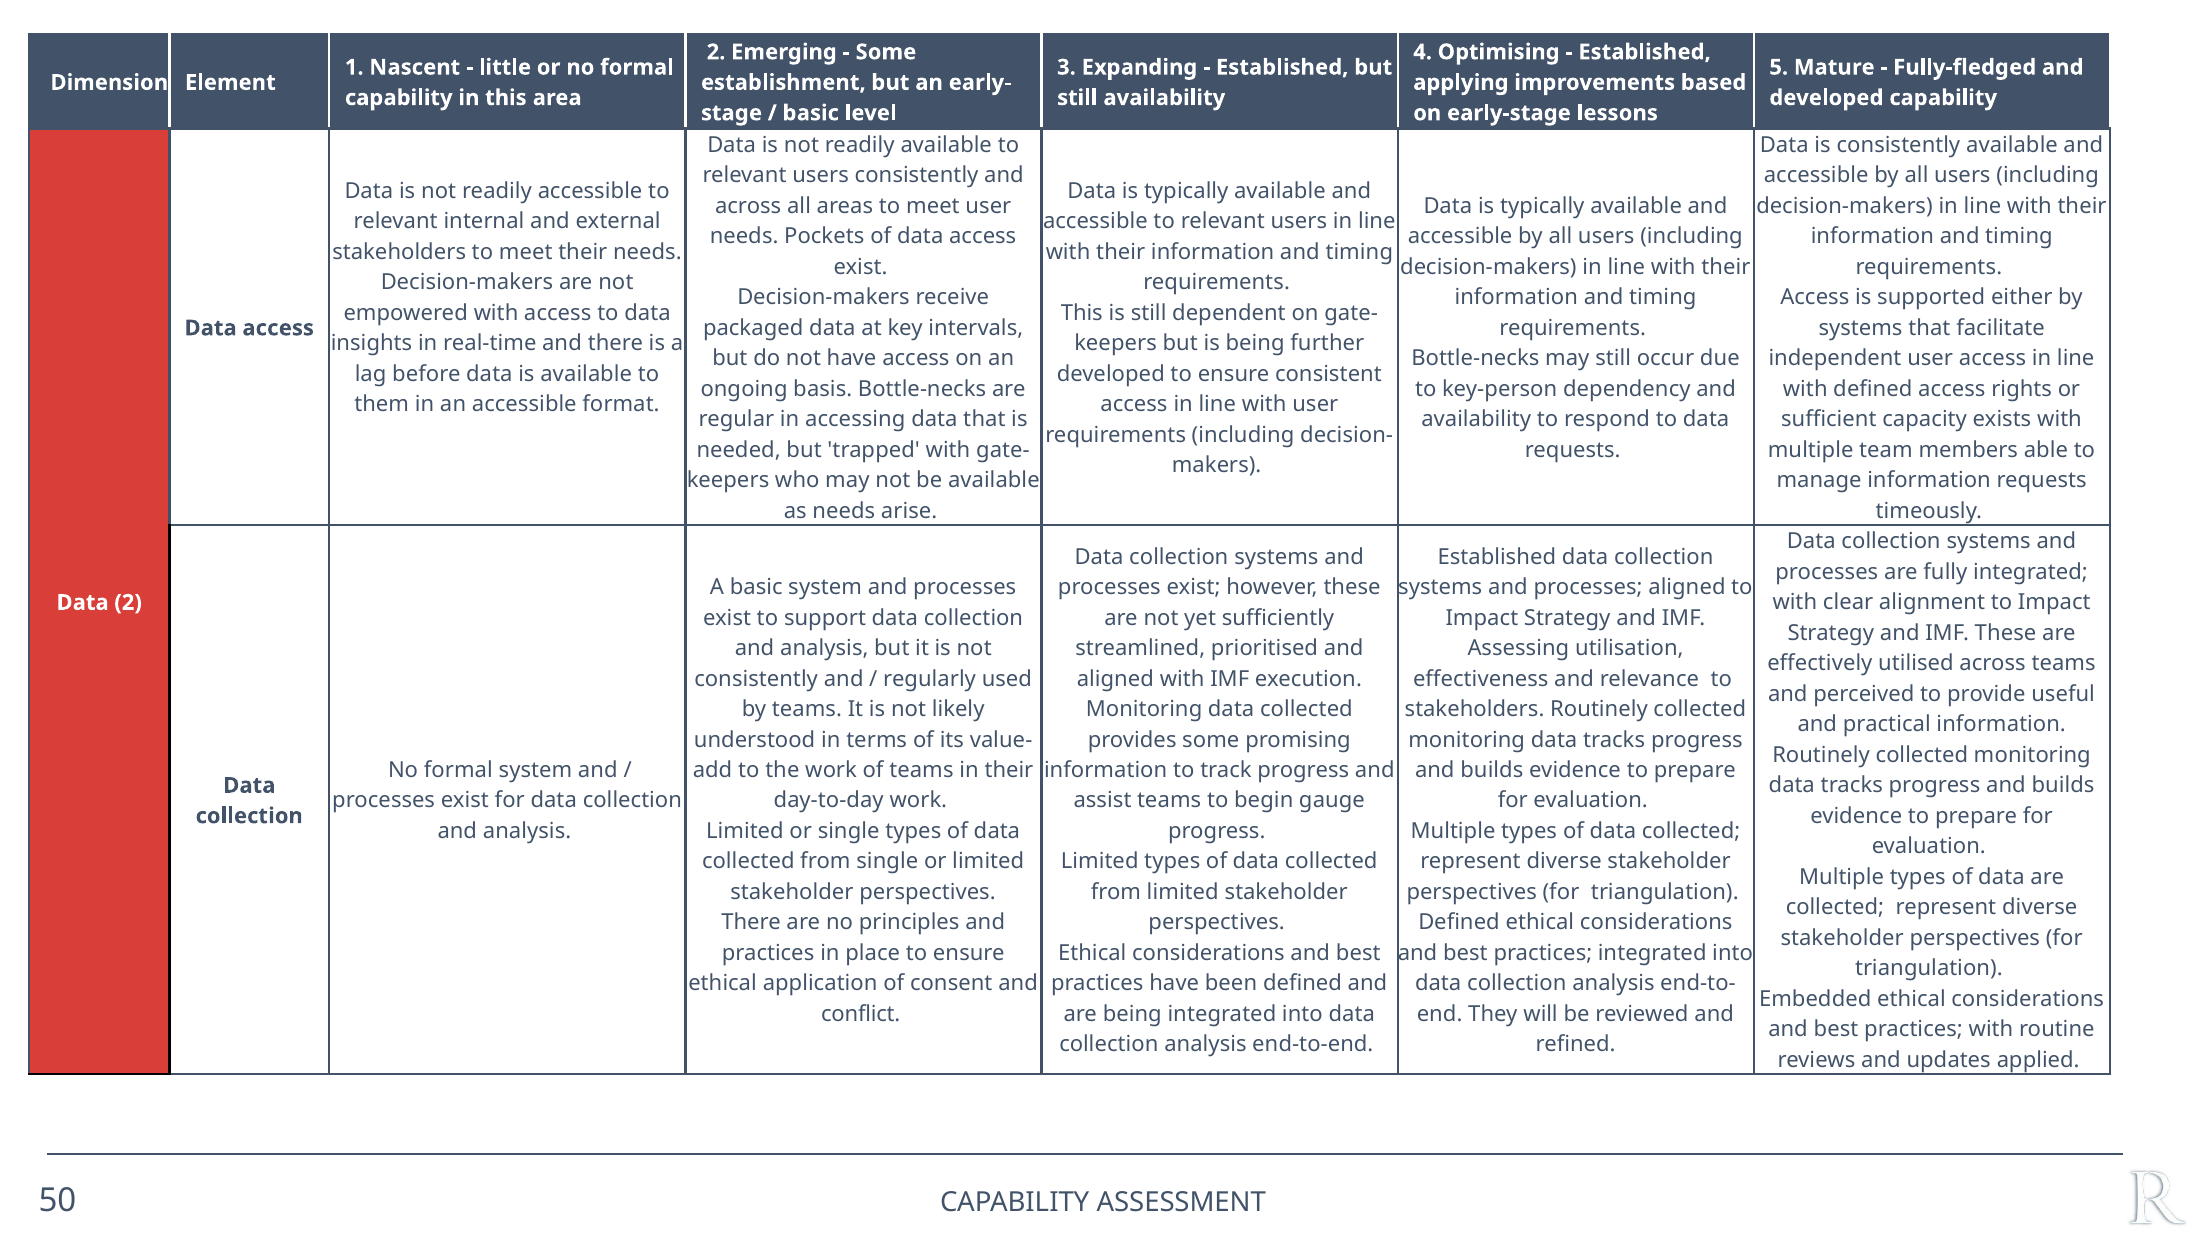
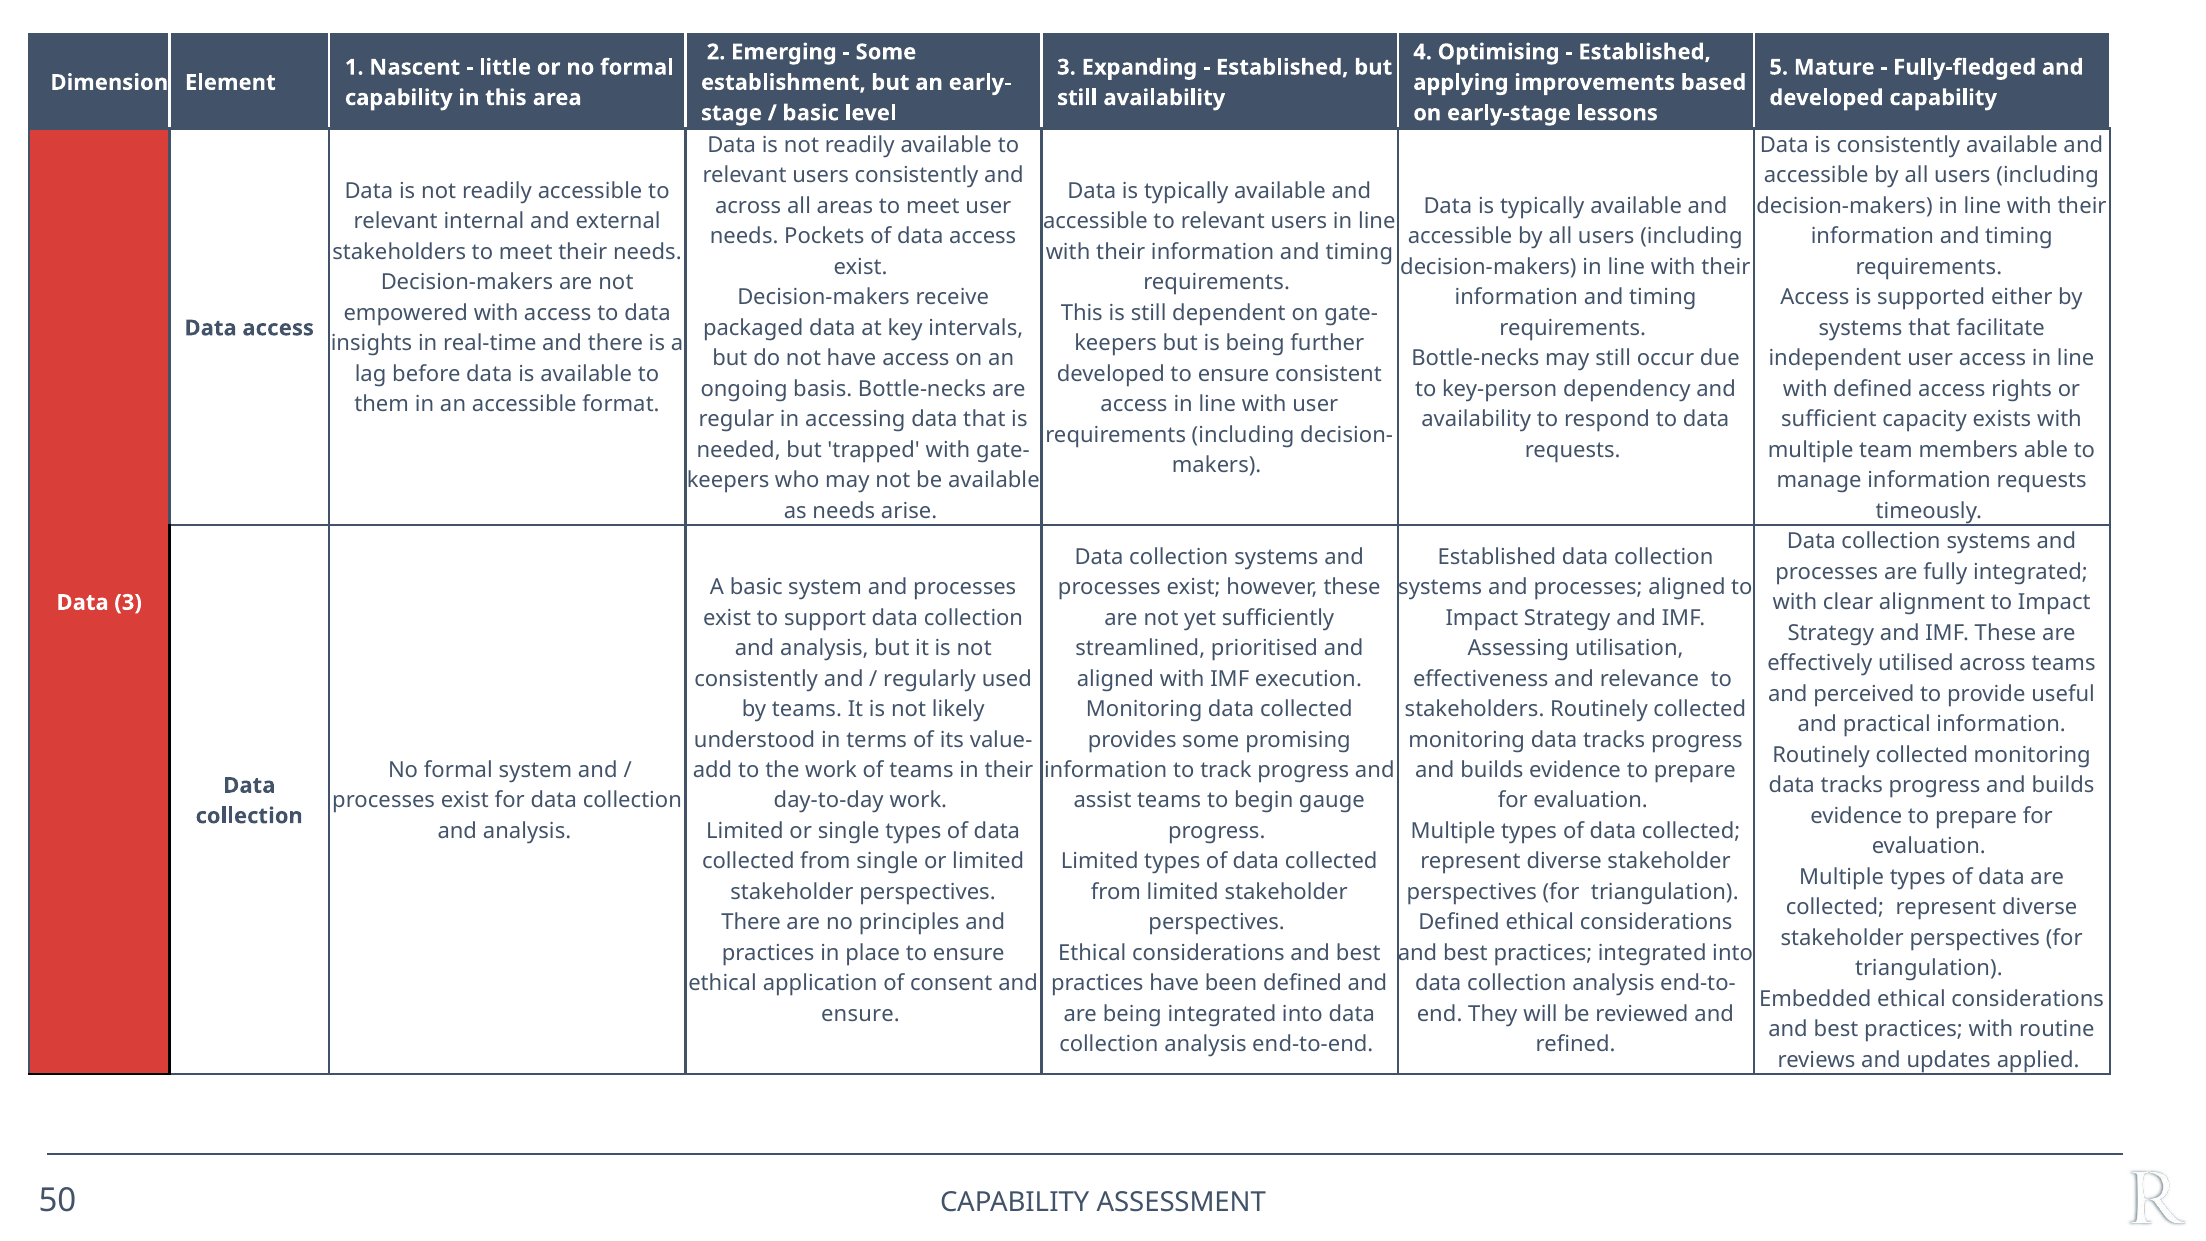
Data 2: 2 -> 3
conflict at (861, 1014): conflict -> ensure
